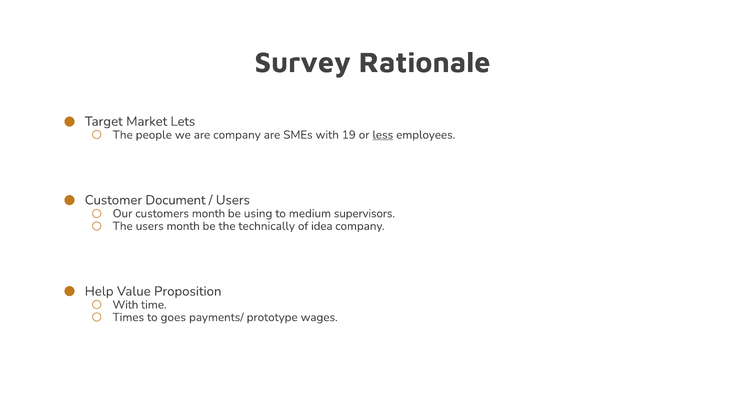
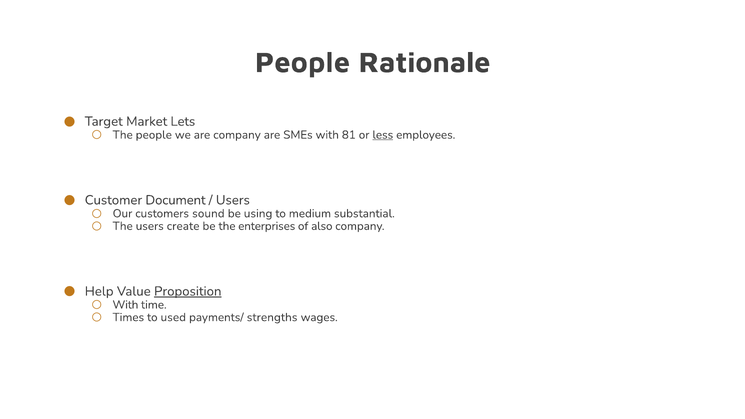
Survey at (303, 63): Survey -> People
19: 19 -> 81
customers month: month -> sound
supervisors: supervisors -> substantial
users month: month -> create
technically: technically -> enterprises
idea: idea -> also
Proposition underline: none -> present
goes: goes -> used
prototype: prototype -> strengths
